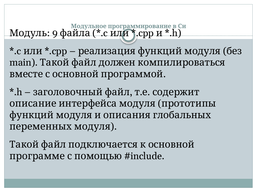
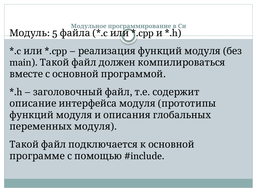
9: 9 -> 5
